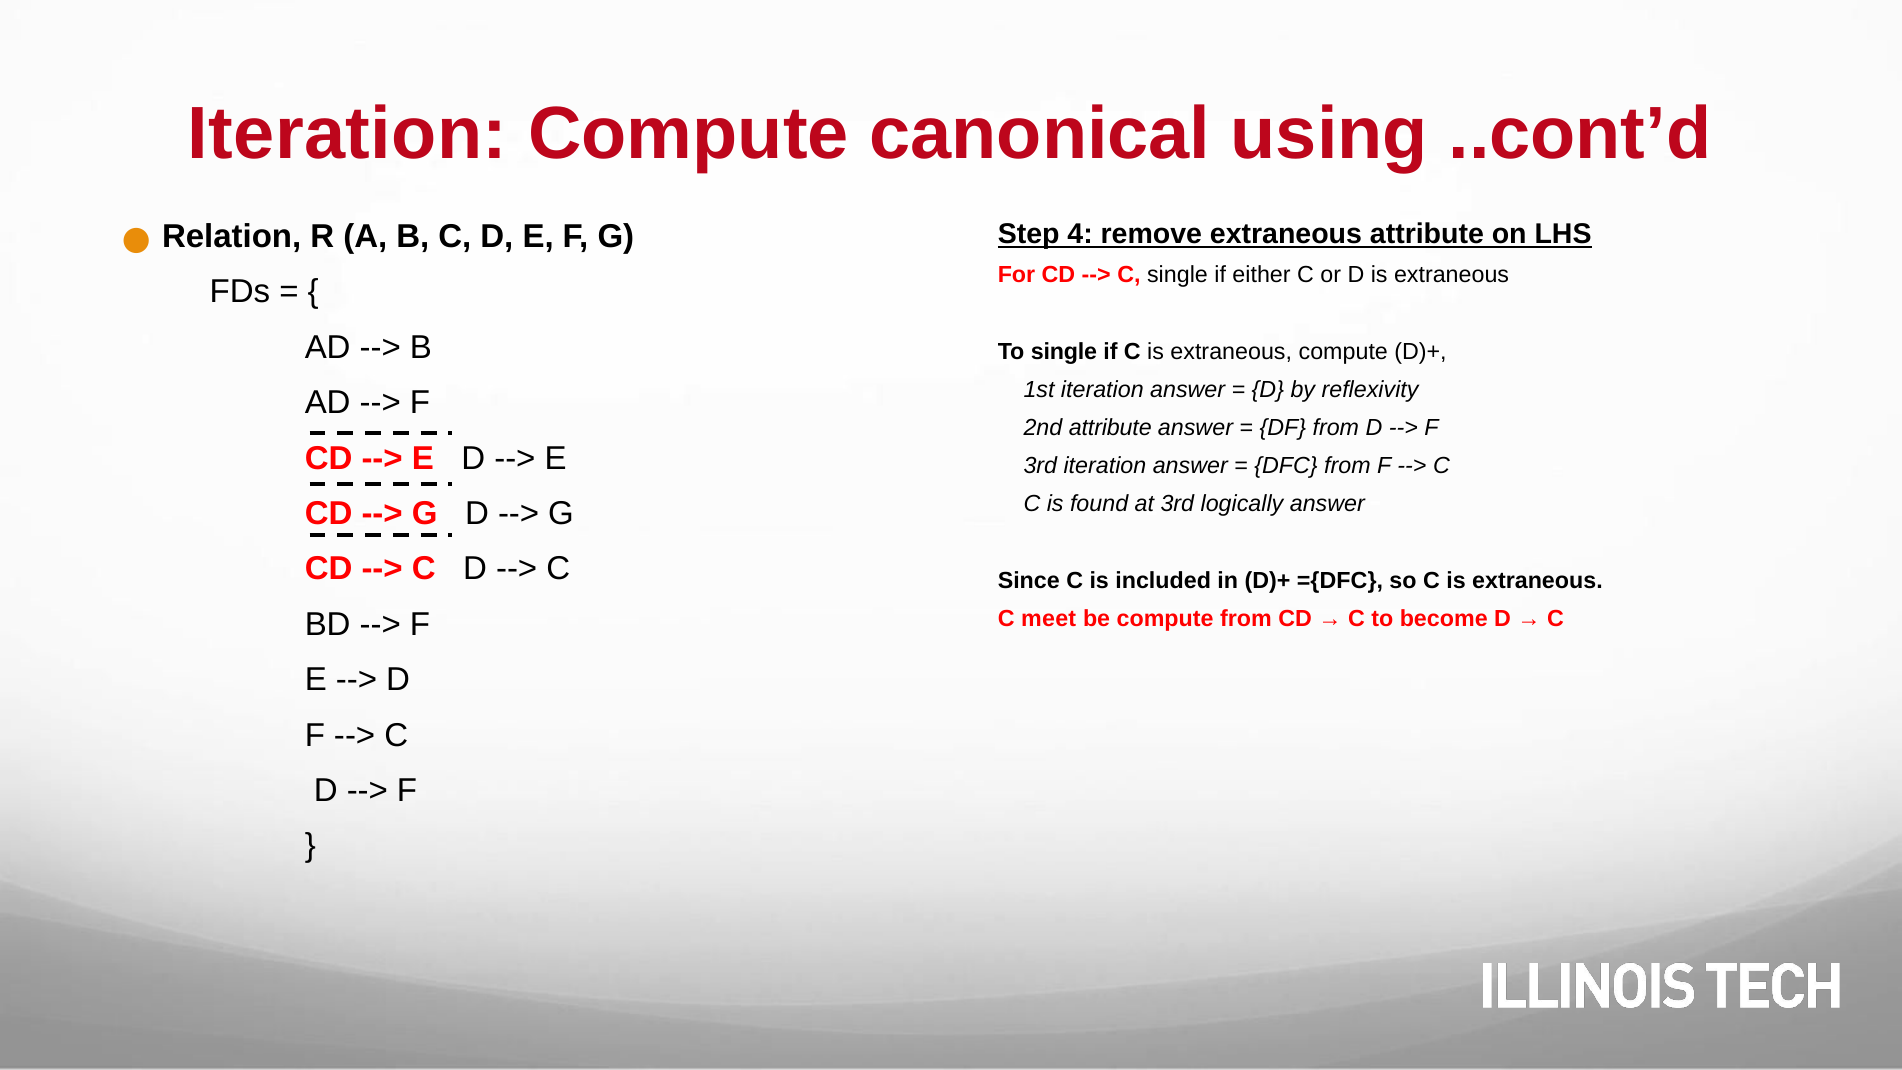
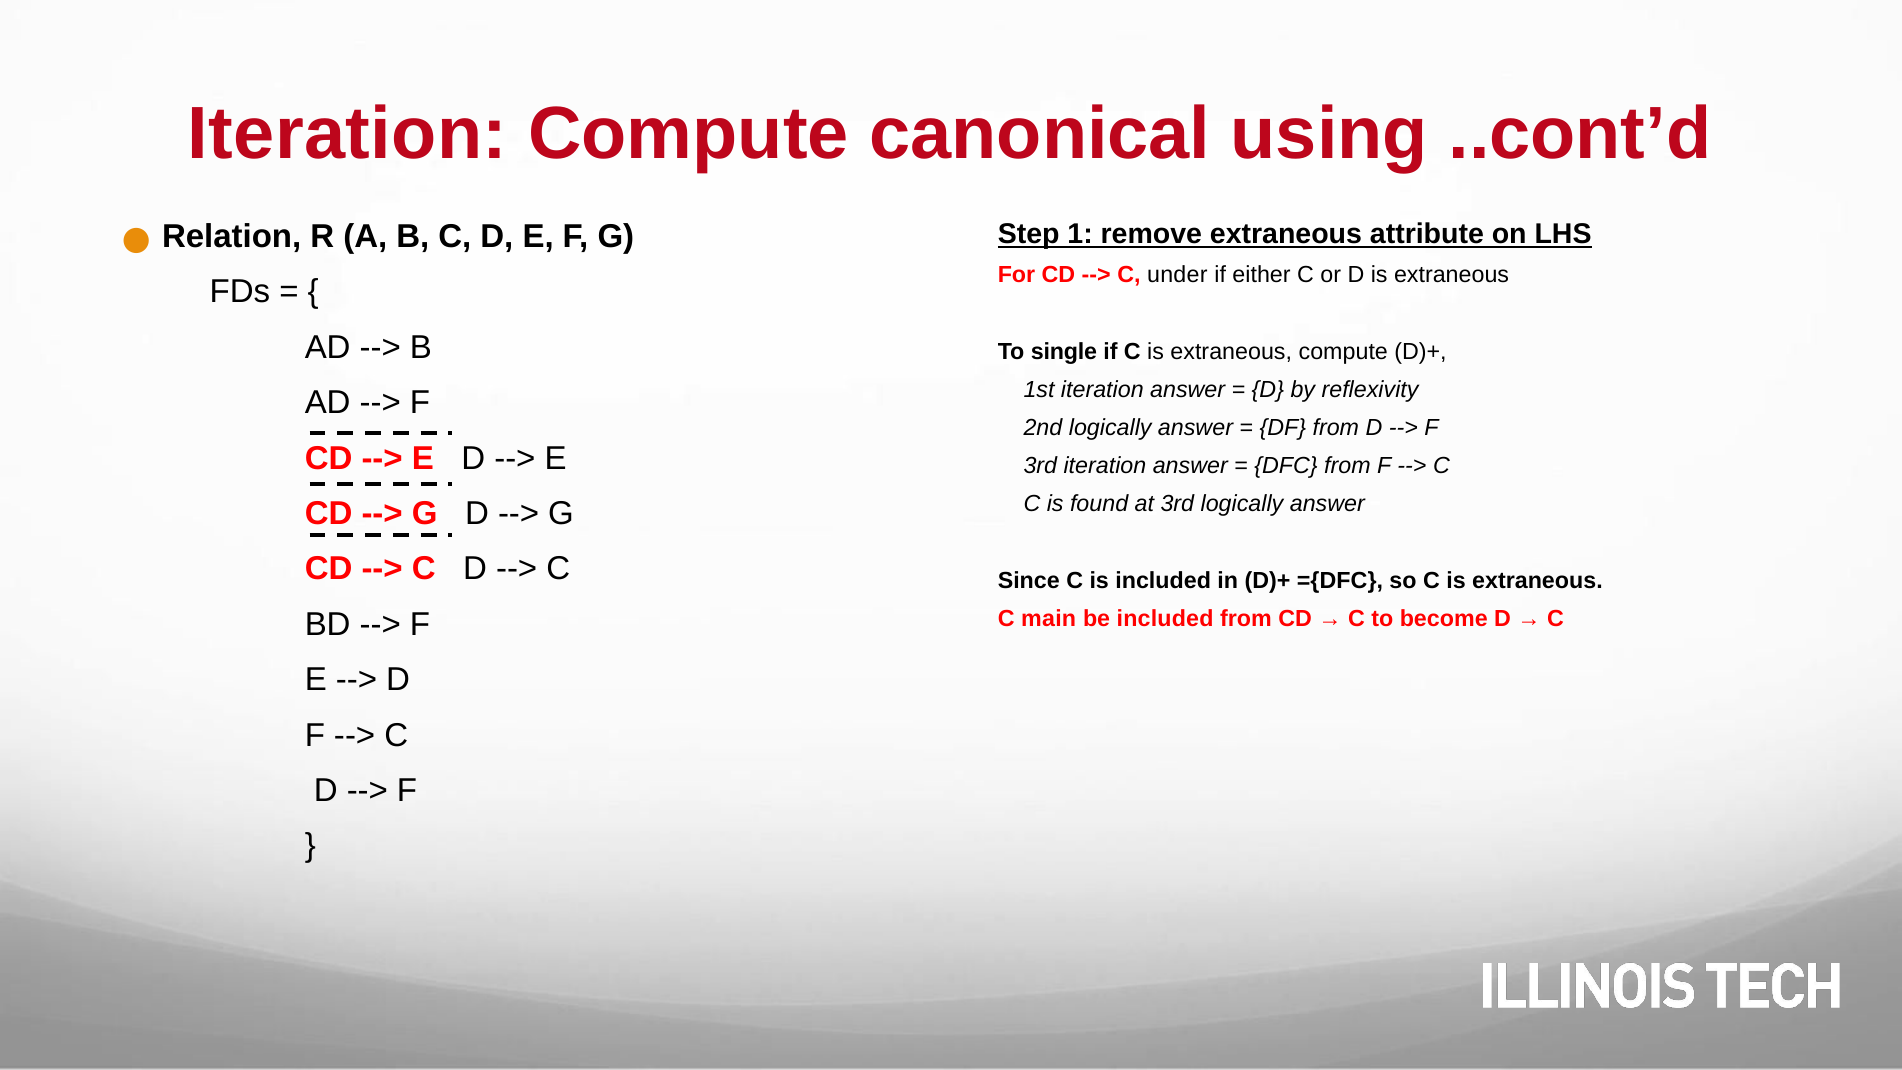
4: 4 -> 1
C single: single -> under
2nd attribute: attribute -> logically
meet: meet -> main
be compute: compute -> included
